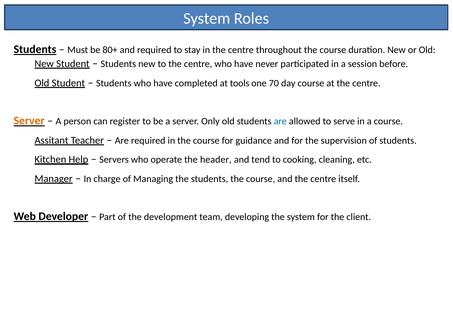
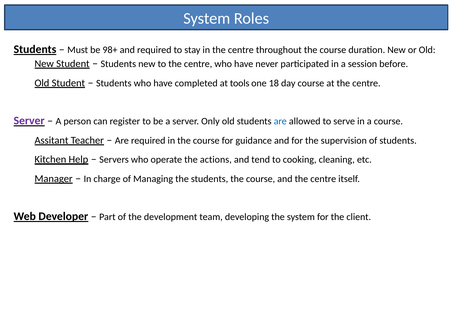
80+: 80+ -> 98+
70: 70 -> 18
Server at (29, 121) colour: orange -> purple
header: header -> actions
